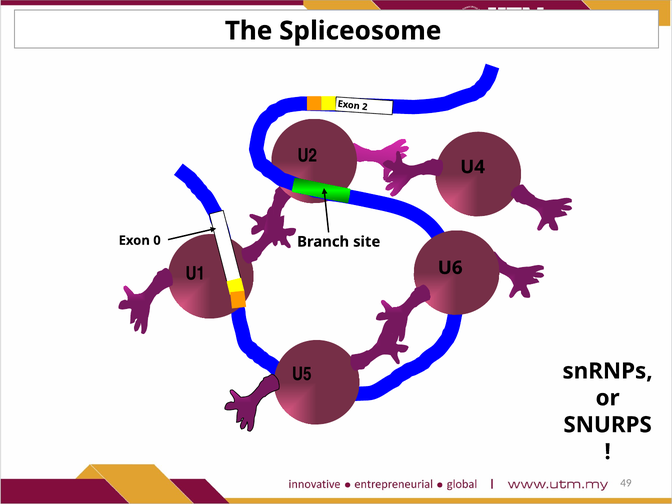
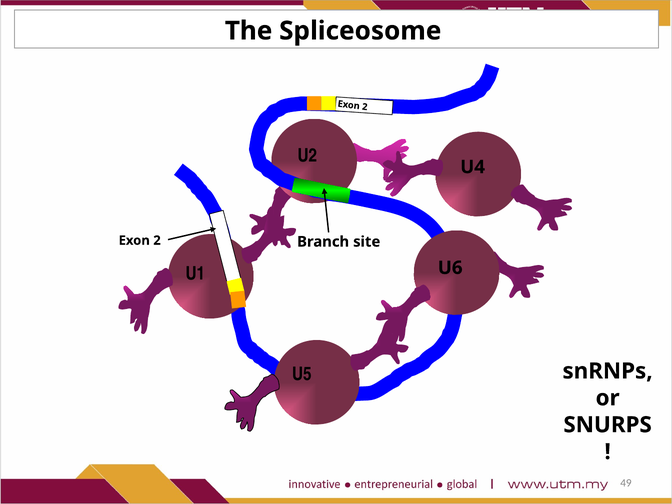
0 at (157, 240): 0 -> 2
